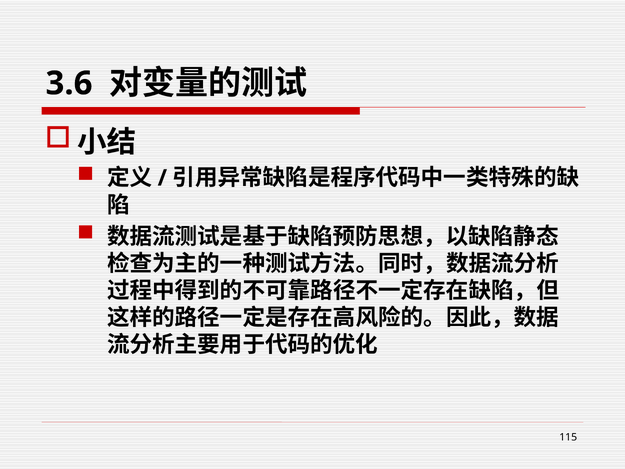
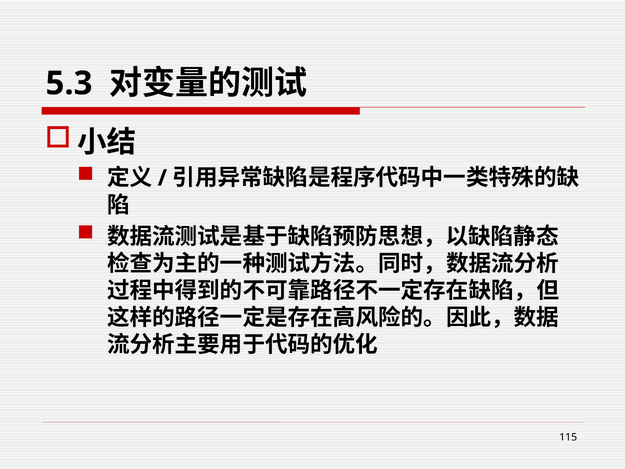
3.6: 3.6 -> 5.3
